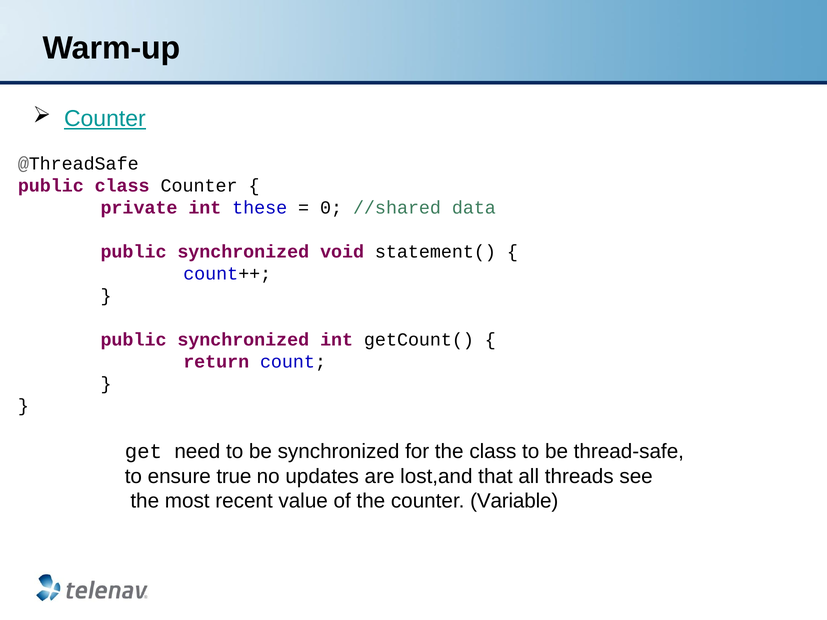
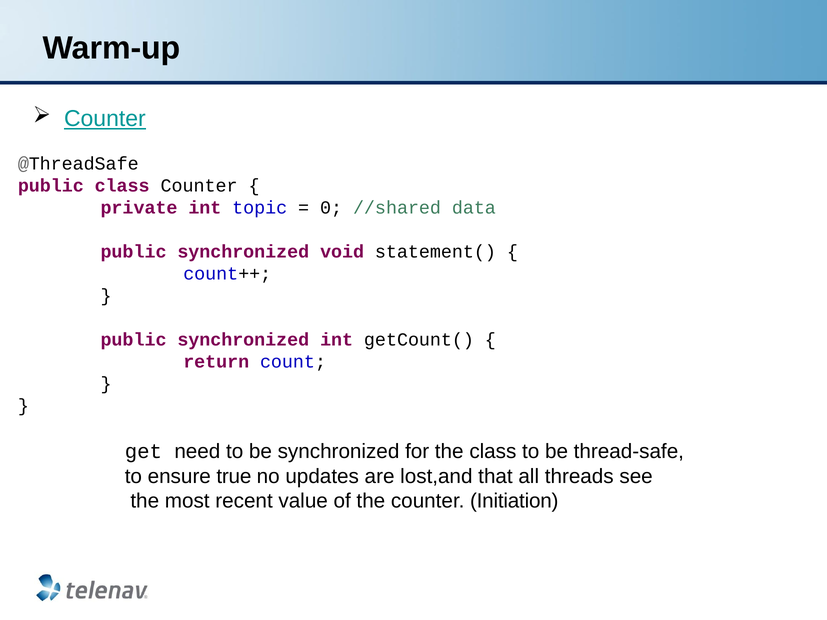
these: these -> topic
Variable: Variable -> Initiation
